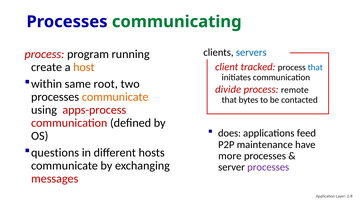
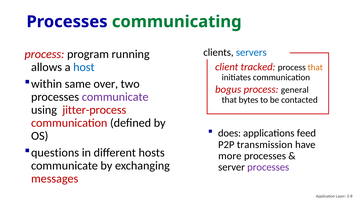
create: create -> allows
host colour: orange -> blue
that at (315, 68) colour: blue -> orange
root: root -> over
divide: divide -> bogus
remote: remote -> general
communicate at (115, 97) colour: orange -> purple
apps-process: apps-process -> jitter-process
maintenance: maintenance -> transmission
